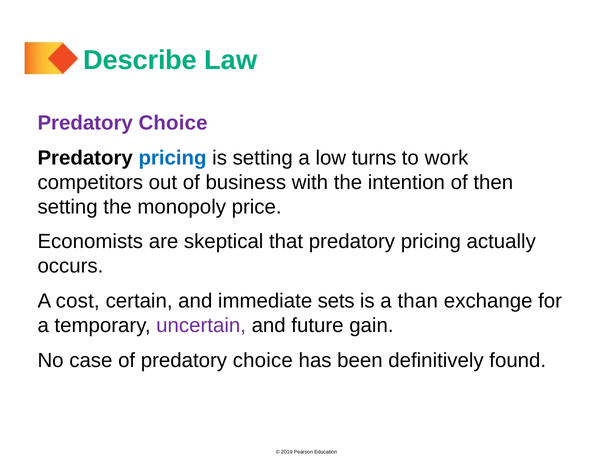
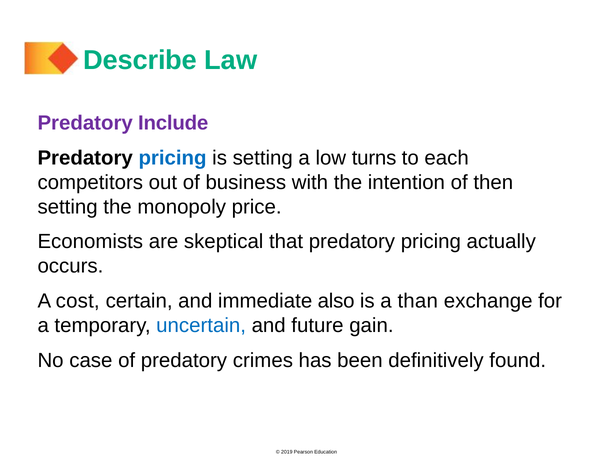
Choice at (173, 123): Choice -> Include
work: work -> each
sets: sets -> also
uncertain colour: purple -> blue
of predatory choice: choice -> crimes
